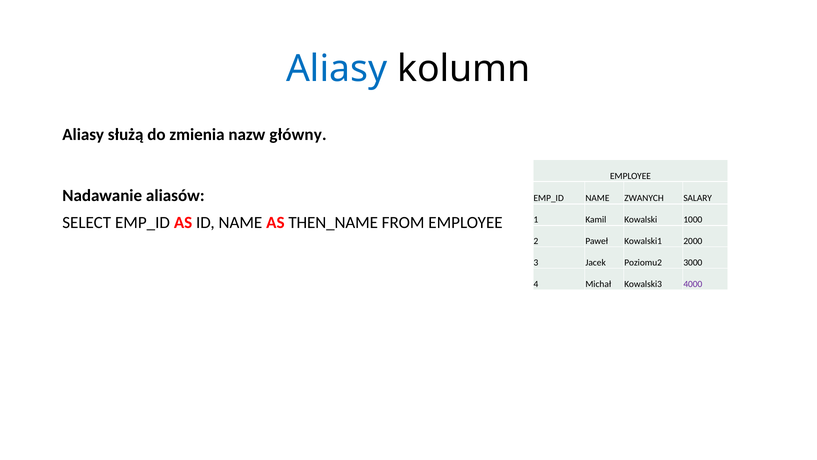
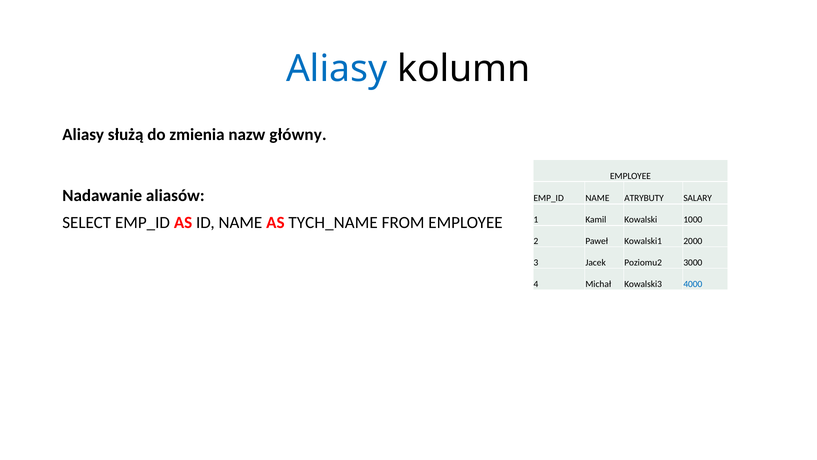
ZWANYCH: ZWANYCH -> ATRYBUTY
THEN_NAME: THEN_NAME -> TYCH_NAME
4000 colour: purple -> blue
